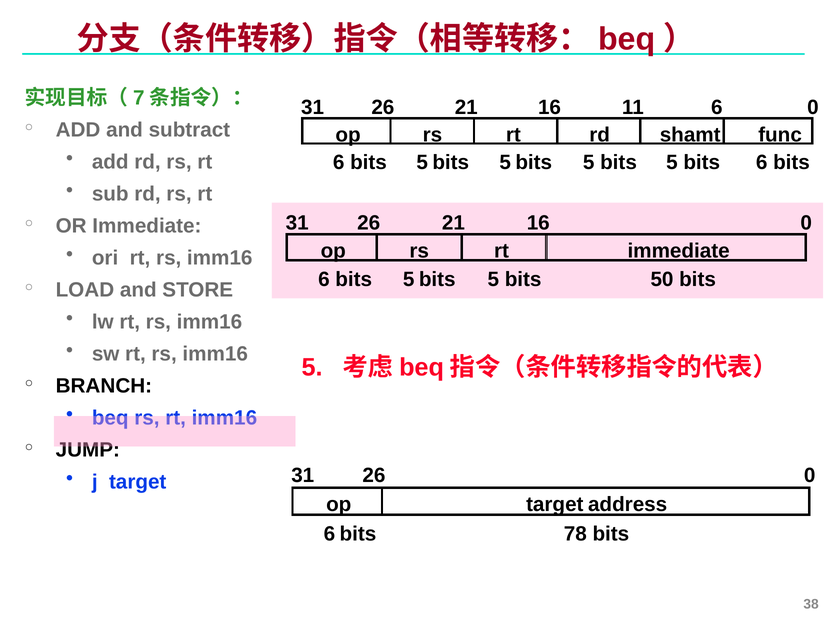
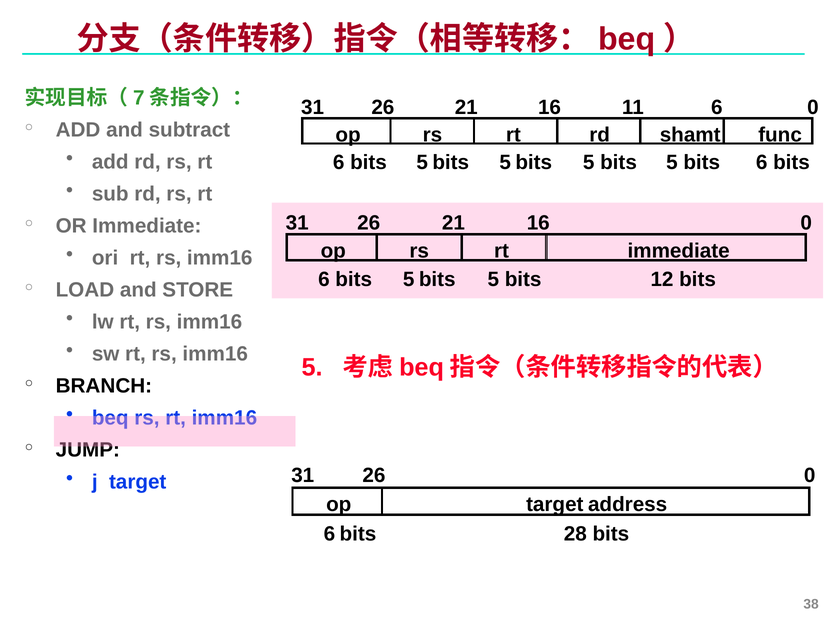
50: 50 -> 12
78: 78 -> 28
